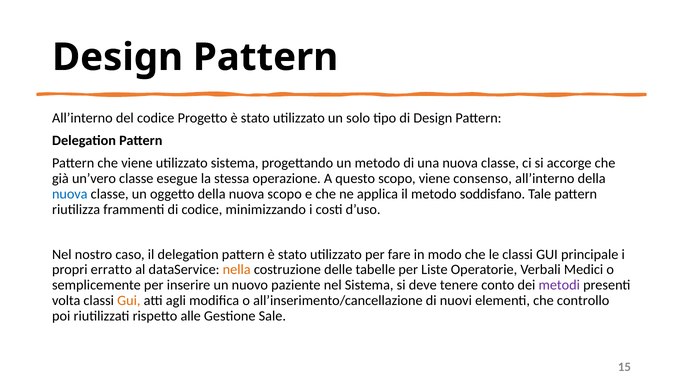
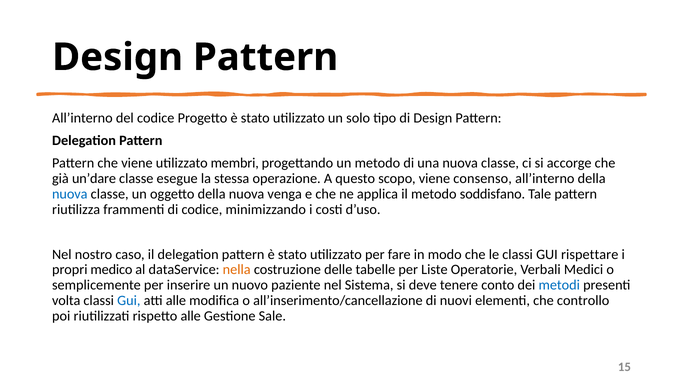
utilizzato sistema: sistema -> membri
un’vero: un’vero -> un’dare
nuova scopo: scopo -> venga
principale: principale -> rispettare
erratto: erratto -> medico
metodi colour: purple -> blue
Gui at (129, 301) colour: orange -> blue
atti agli: agli -> alle
